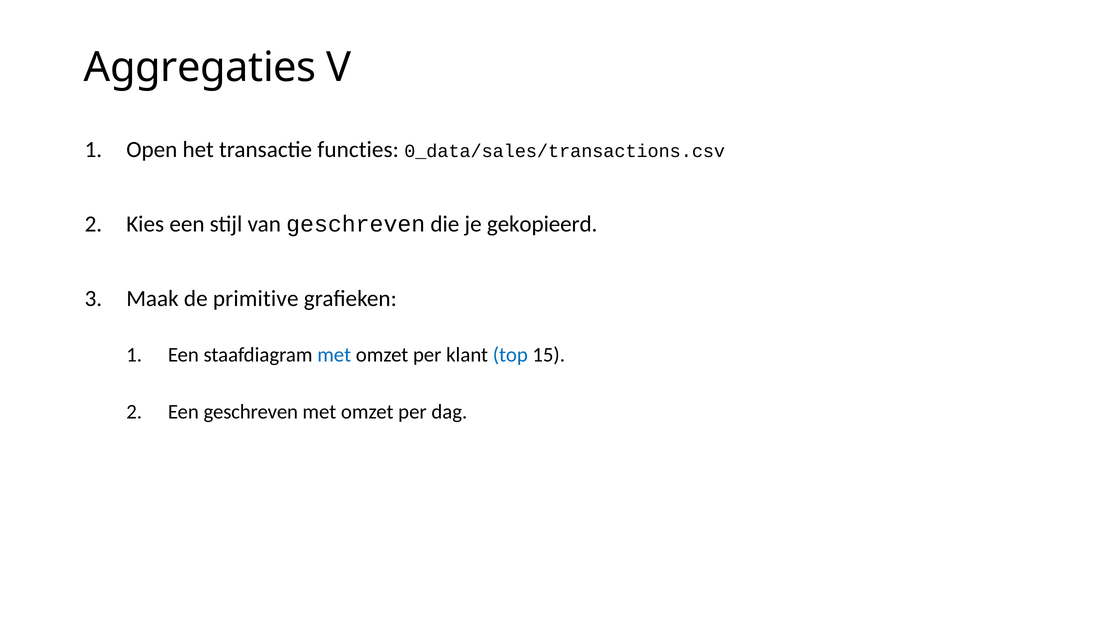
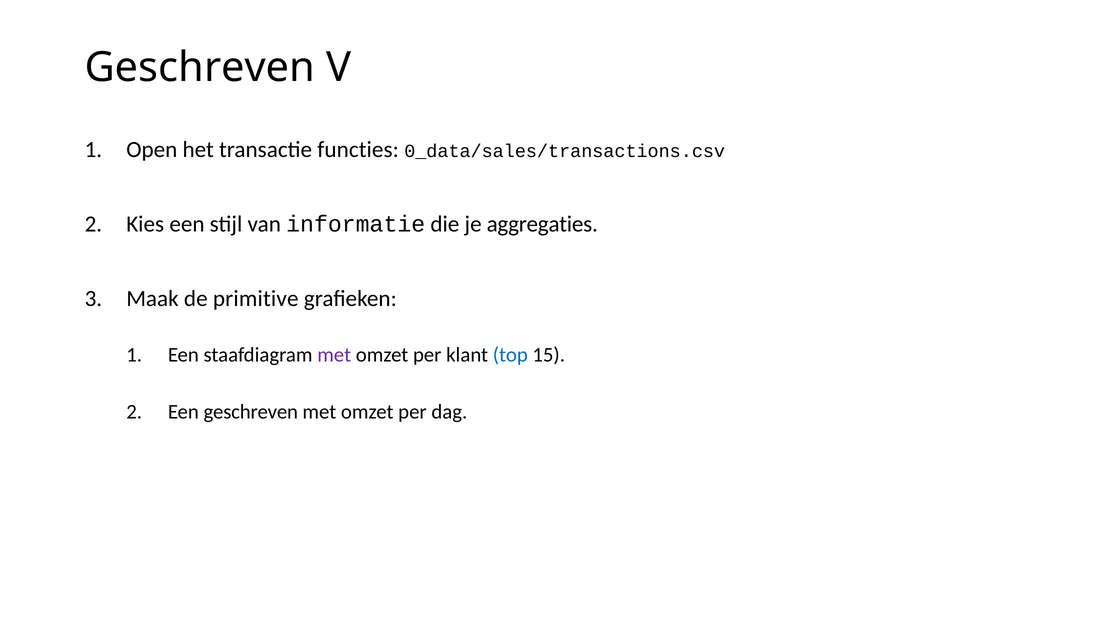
Aggregaties at (200, 68): Aggregaties -> Geschreven
van geschreven: geschreven -> informatie
gekopieerd: gekopieerd -> aggregaties
met at (334, 354) colour: blue -> purple
